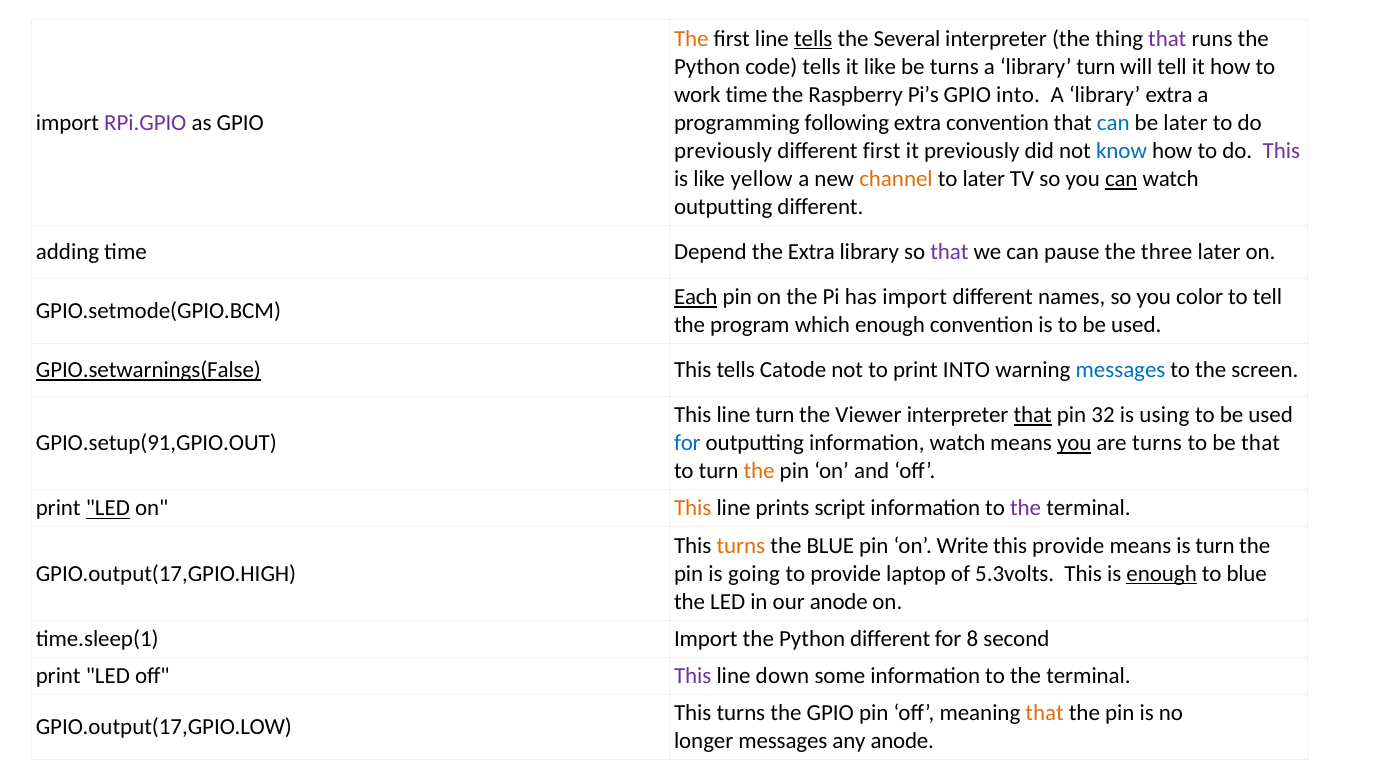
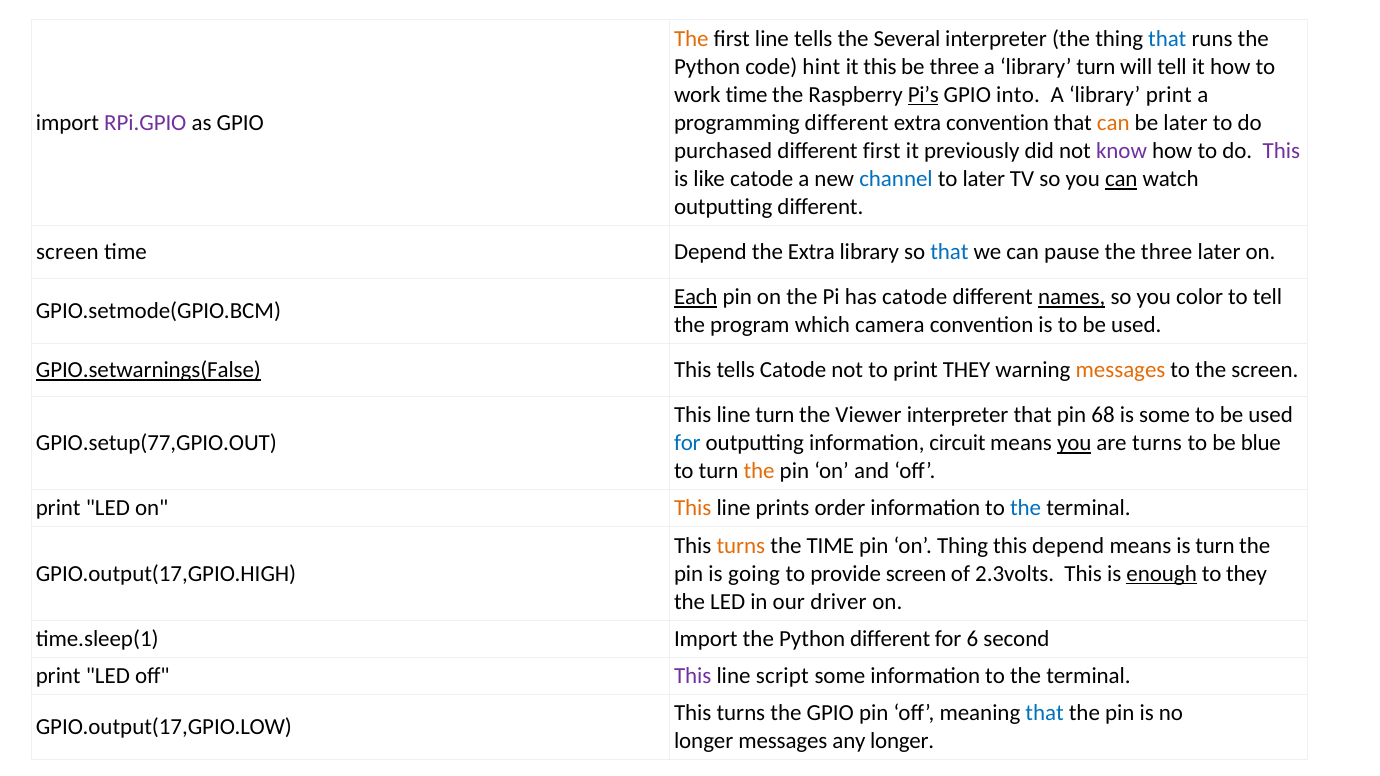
tells at (813, 39) underline: present -> none
that at (1167, 39) colour: purple -> blue
code tells: tells -> hint
it like: like -> this
be turns: turns -> three
Pi’s underline: none -> present
library extra: extra -> print
programming following: following -> different
can at (1113, 123) colour: blue -> orange
previously at (723, 151): previously -> purchased
know colour: blue -> purple
like yellow: yellow -> catode
channel colour: orange -> blue
adding at (68, 252): adding -> screen
that at (949, 252) colour: purple -> blue
has import: import -> catode
names underline: none -> present
which enough: enough -> camera
print INTO: INTO -> THEY
messages at (1121, 370) colour: blue -> orange
that at (1033, 415) underline: present -> none
32: 32 -> 68
is using: using -> some
GPIO.setup(91,GPIO.OUT: GPIO.setup(91,GPIO.OUT -> GPIO.setup(77,GPIO.OUT
information watch: watch -> circuit
be that: that -> blue
LED at (108, 509) underline: present -> none
script: script -> order
the at (1026, 509) colour: purple -> blue
the BLUE: BLUE -> TIME
on Write: Write -> Thing
this provide: provide -> depend
provide laptop: laptop -> screen
5.3volts: 5.3volts -> 2.3volts
to blue: blue -> they
our anode: anode -> driver
8: 8 -> 6
down: down -> script
that at (1045, 713) colour: orange -> blue
any anode: anode -> longer
